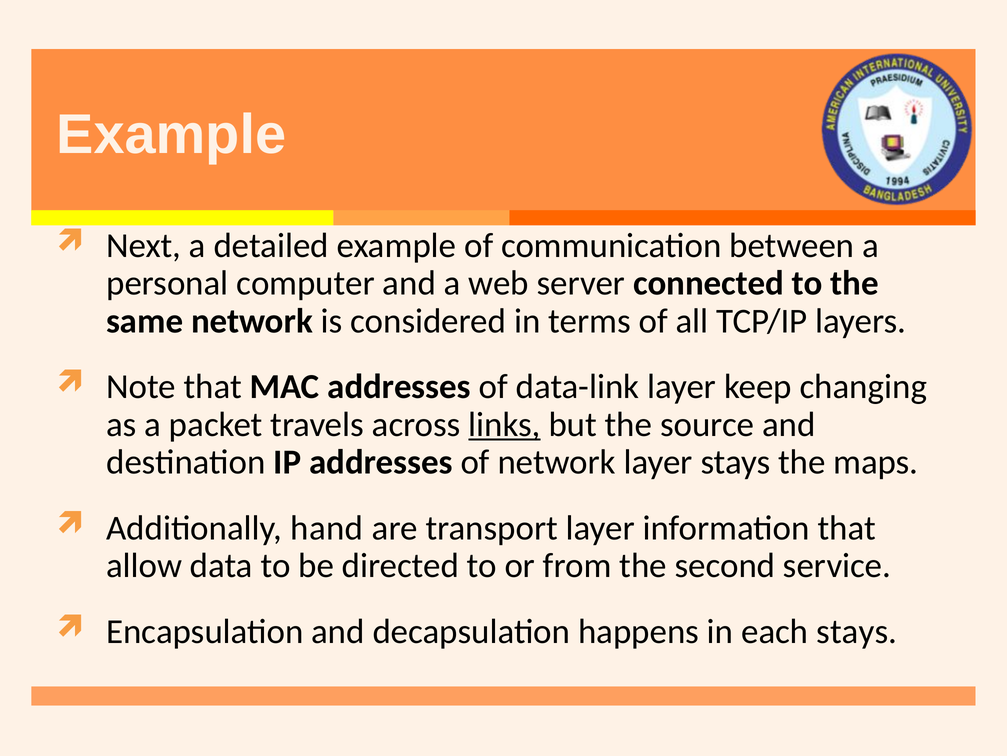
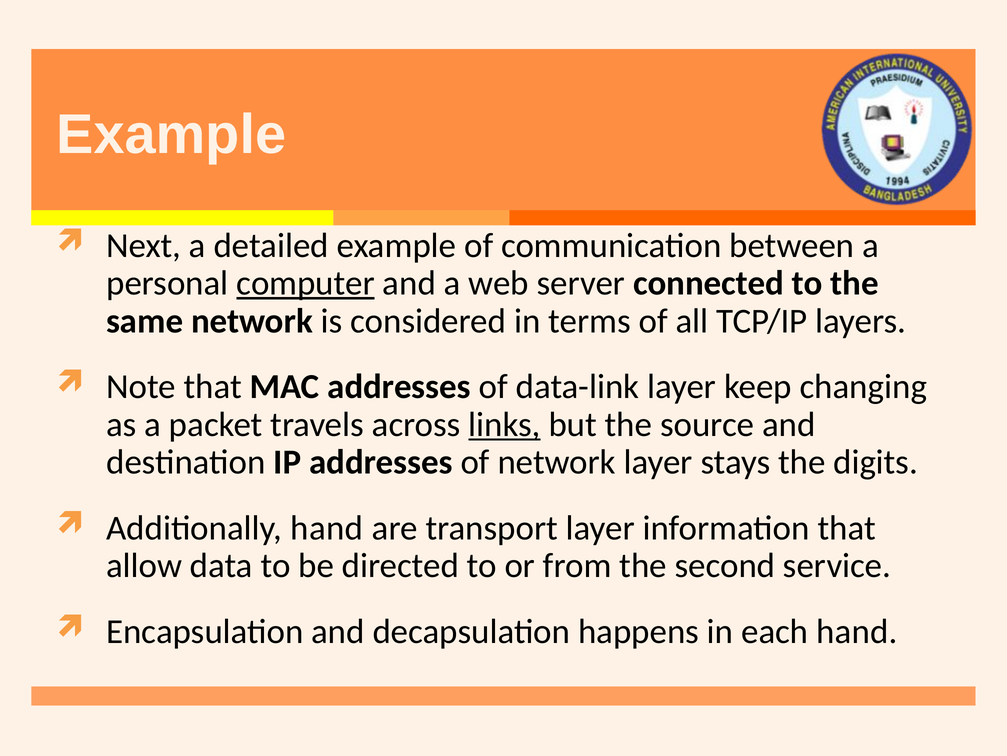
computer underline: none -> present
maps: maps -> digits
each stays: stays -> hand
